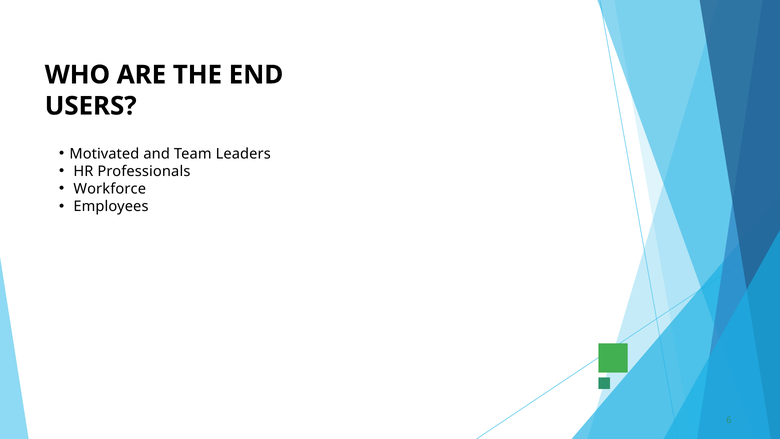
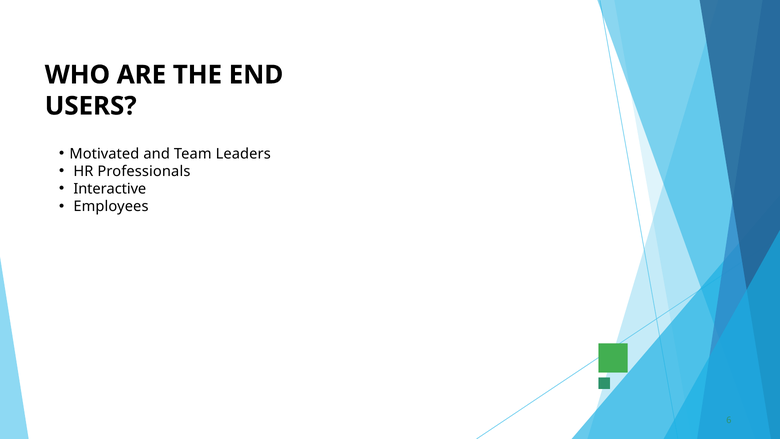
Workforce: Workforce -> Interactive
